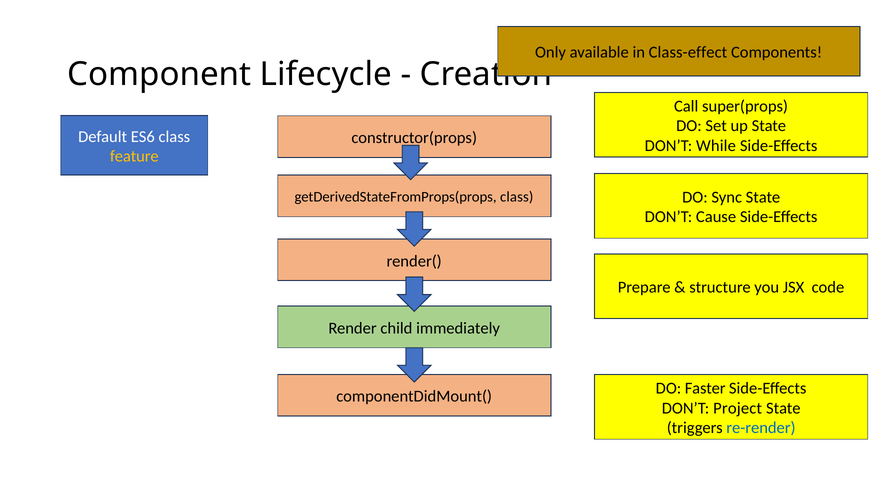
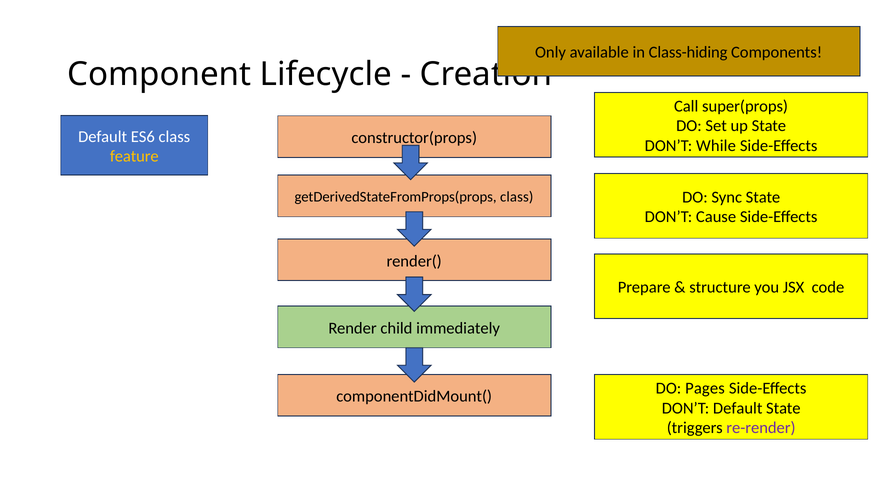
Class-effect: Class-effect -> Class-hiding
Faster: Faster -> Pages
DON’T Project: Project -> Default
re-render colour: blue -> purple
